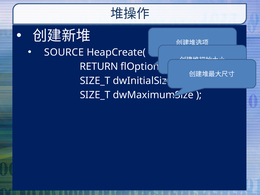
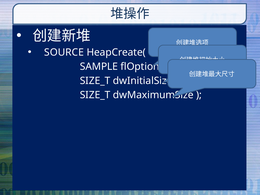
RETURN: RETURN -> SAMPLE
